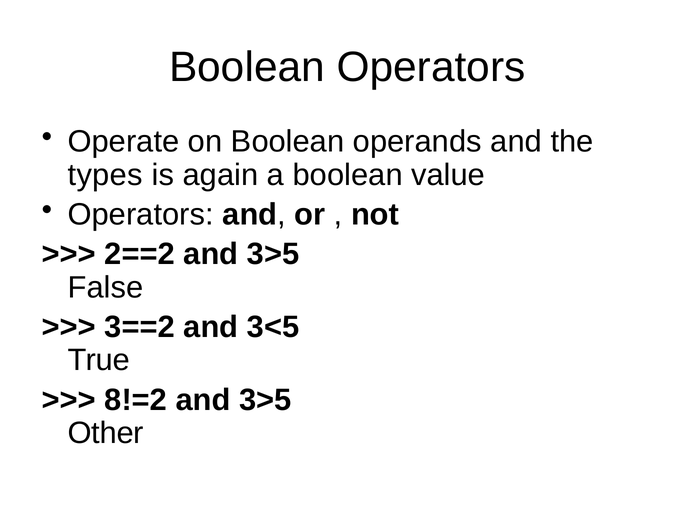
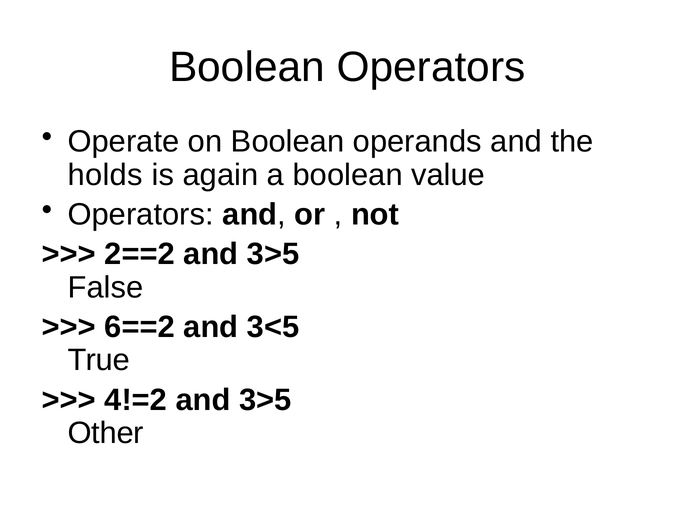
types: types -> holds
3==2: 3==2 -> 6==2
8!=2: 8!=2 -> 4!=2
